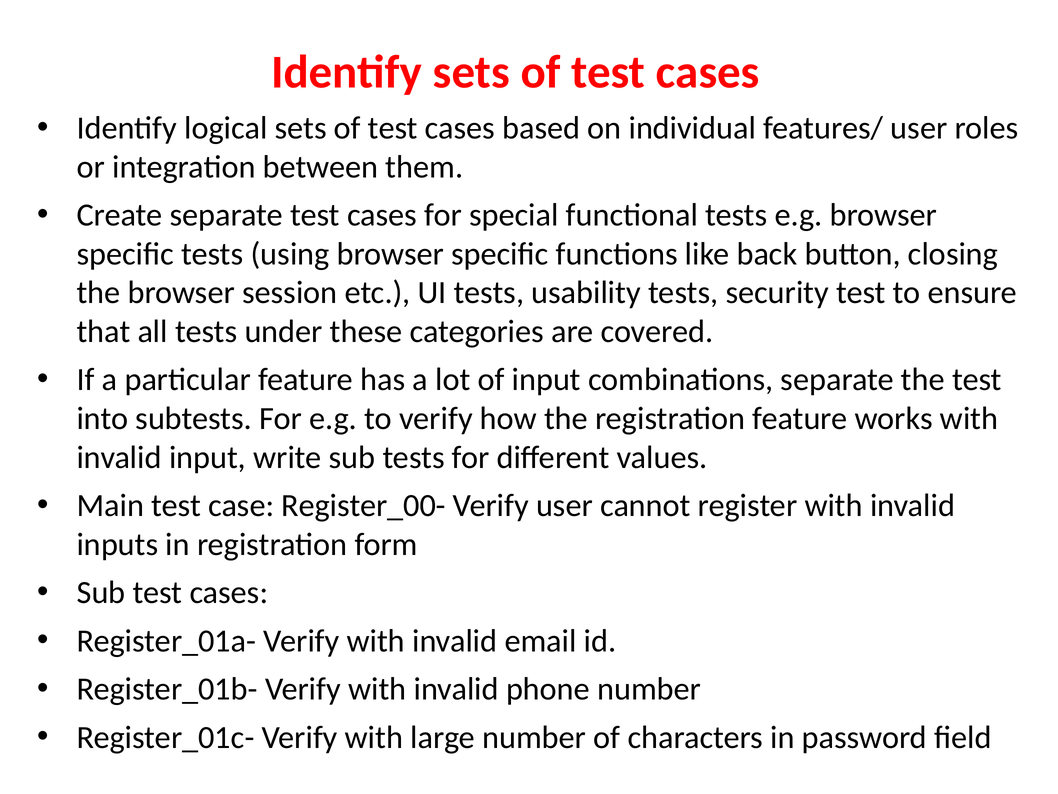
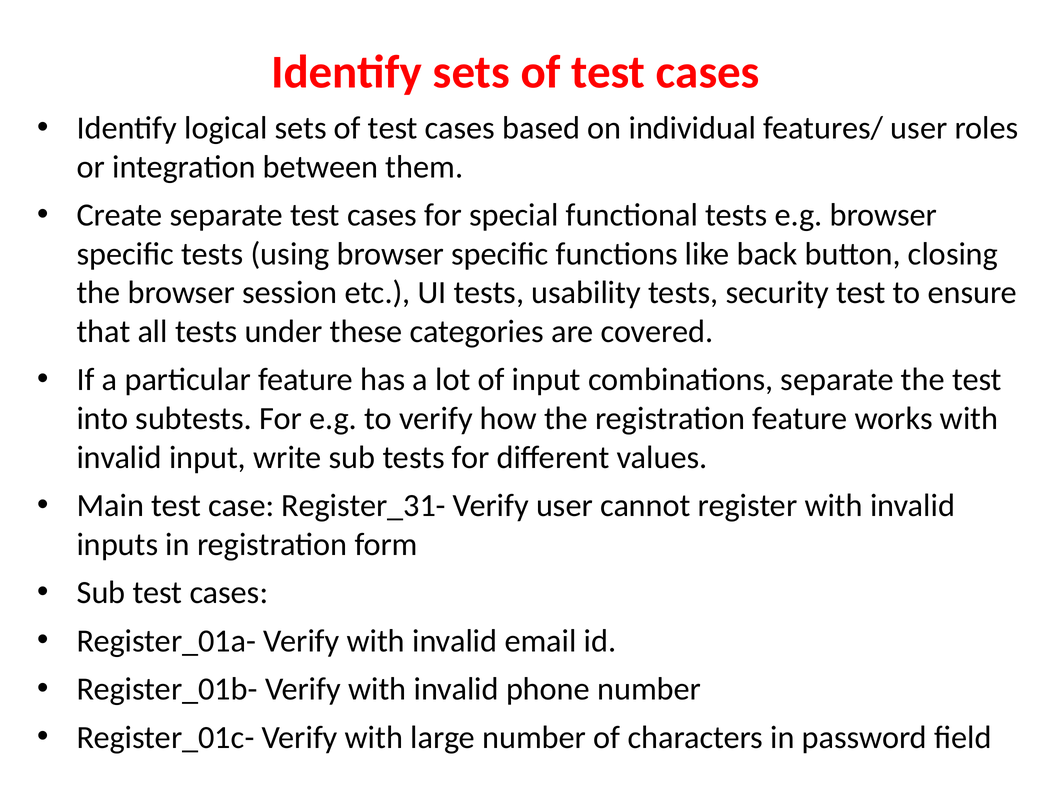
Register_00-: Register_00- -> Register_31-
